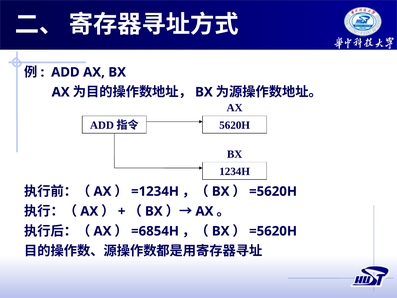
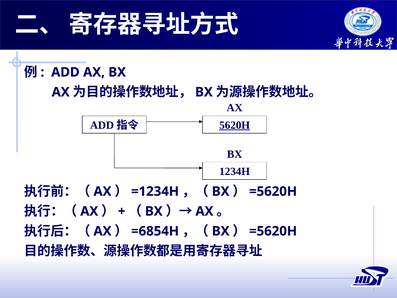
5620H underline: none -> present
